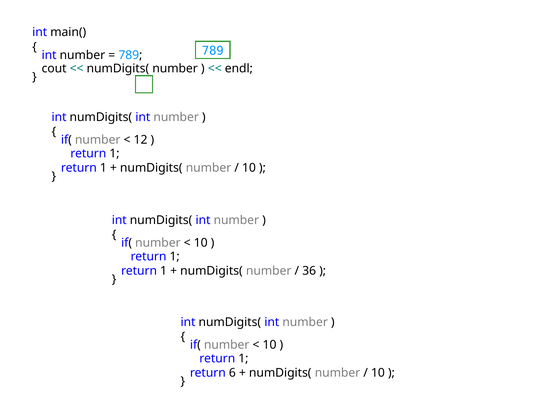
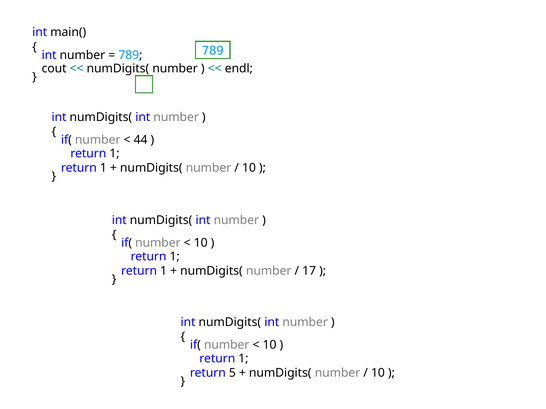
12: 12 -> 44
36: 36 -> 17
6: 6 -> 5
